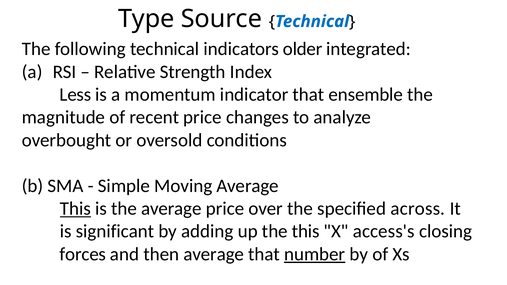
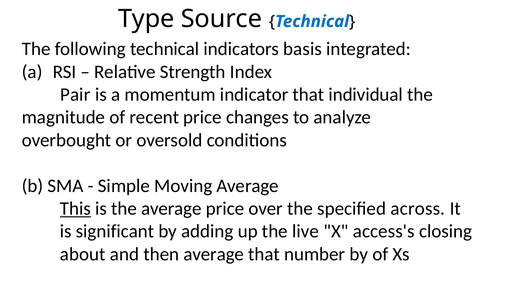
older: older -> basis
Less: Less -> Pair
ensemble: ensemble -> individual
the this: this -> live
forces: forces -> about
number underline: present -> none
